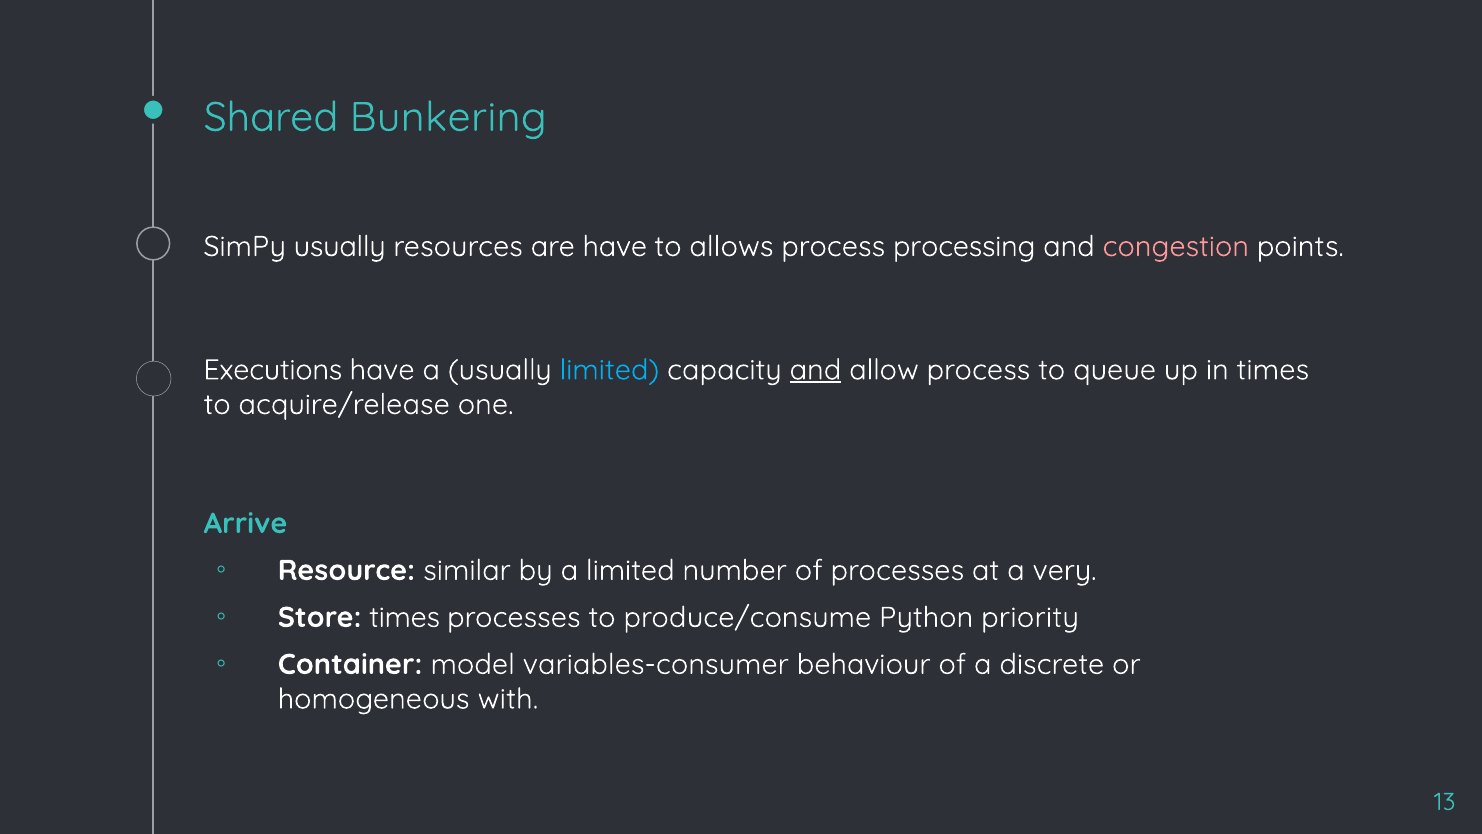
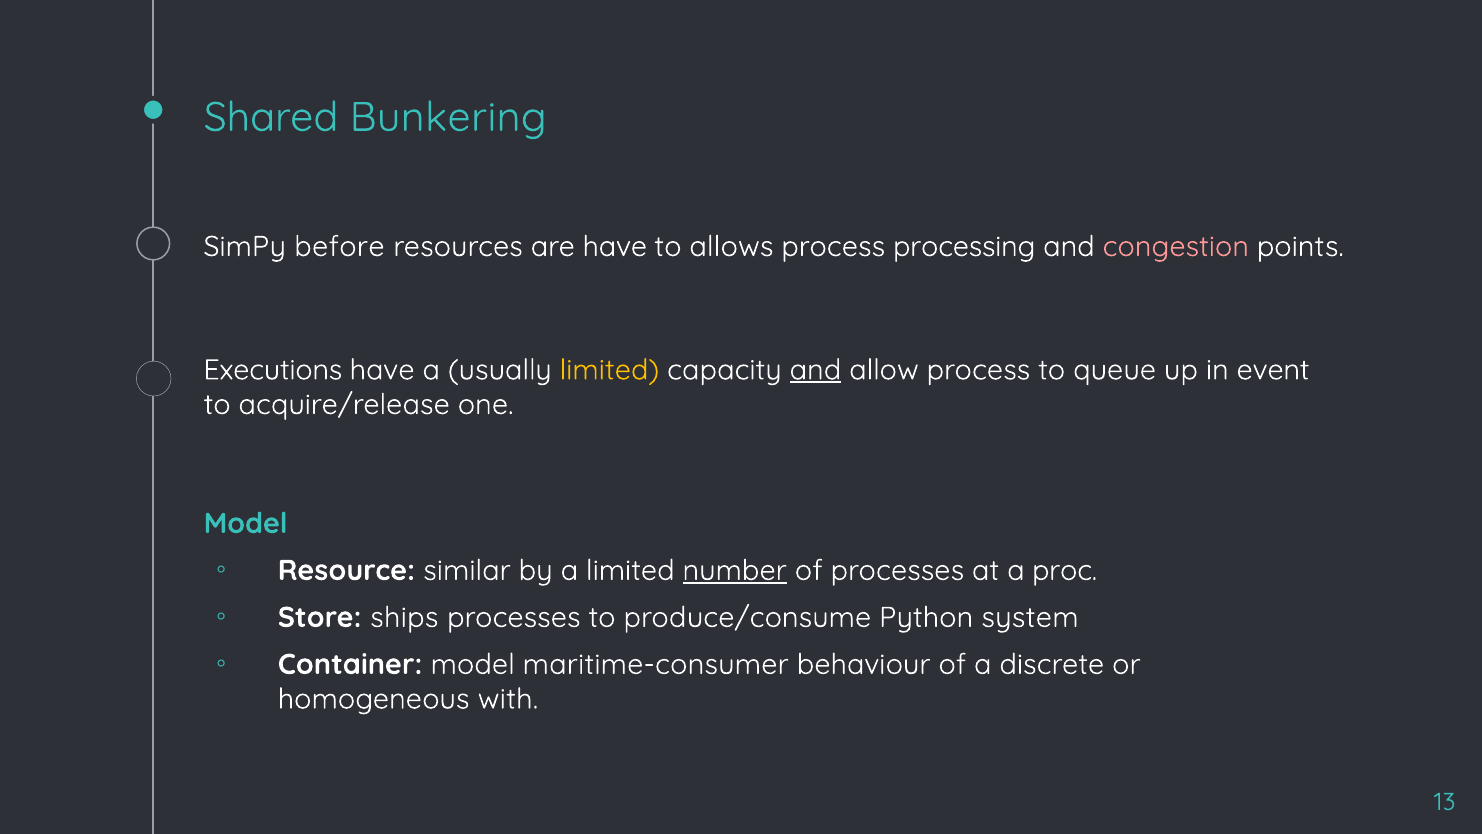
SimPy usually: usually -> before
limited at (609, 370) colour: light blue -> yellow
in times: times -> event
Arrive at (246, 523): Arrive -> Model
number underline: none -> present
very: very -> proc
Store times: times -> ships
priority: priority -> system
variables-consumer: variables-consumer -> maritime-consumer
